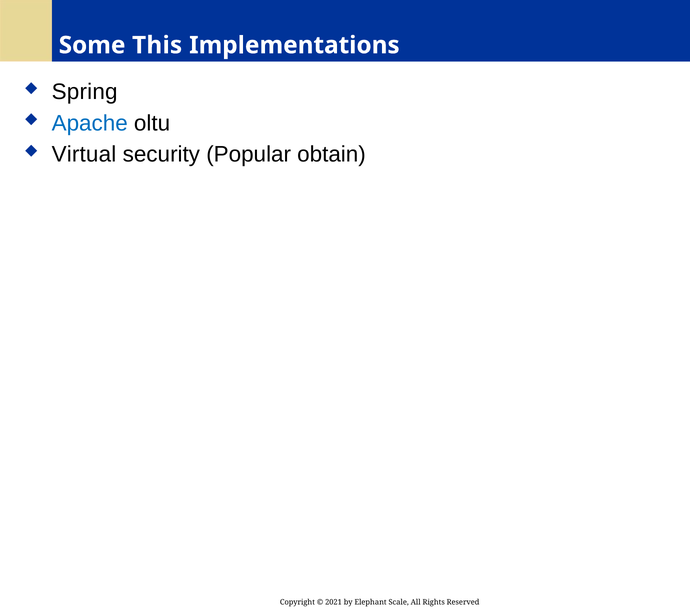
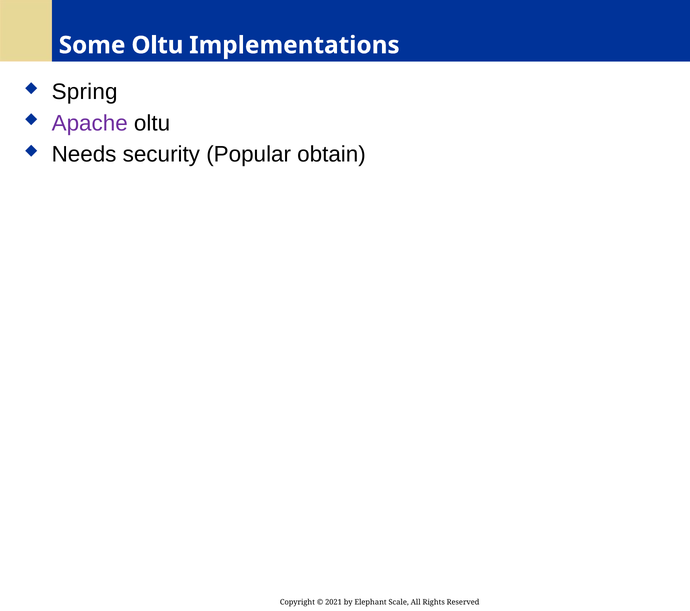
Some This: This -> Oltu
Apache colour: blue -> purple
Virtual: Virtual -> Needs
